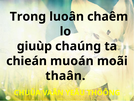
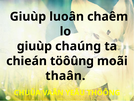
Trong at (28, 17): Trong -> Giuùp
muoán: muoán -> töôûng
